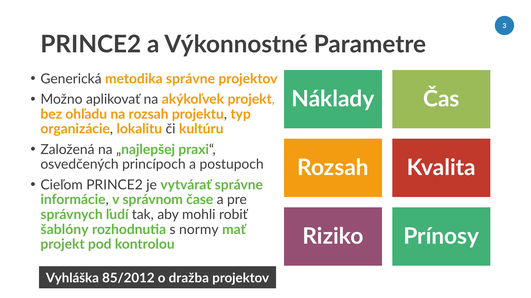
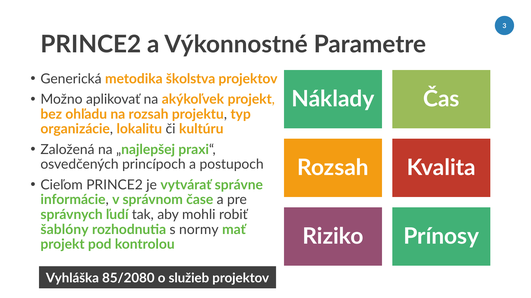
metodika správne: správne -> školstva
85/2012: 85/2012 -> 85/2080
dražba: dražba -> služieb
